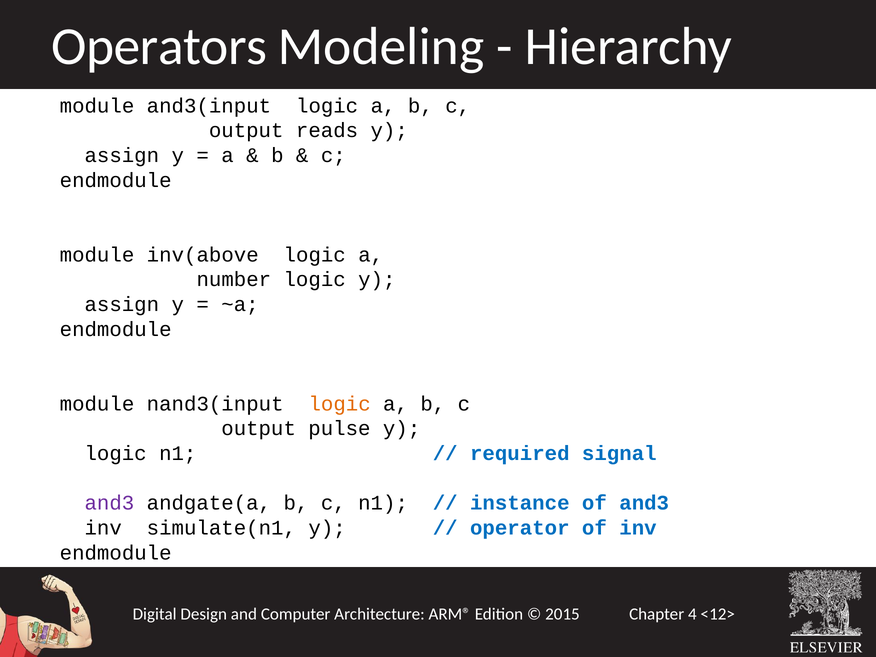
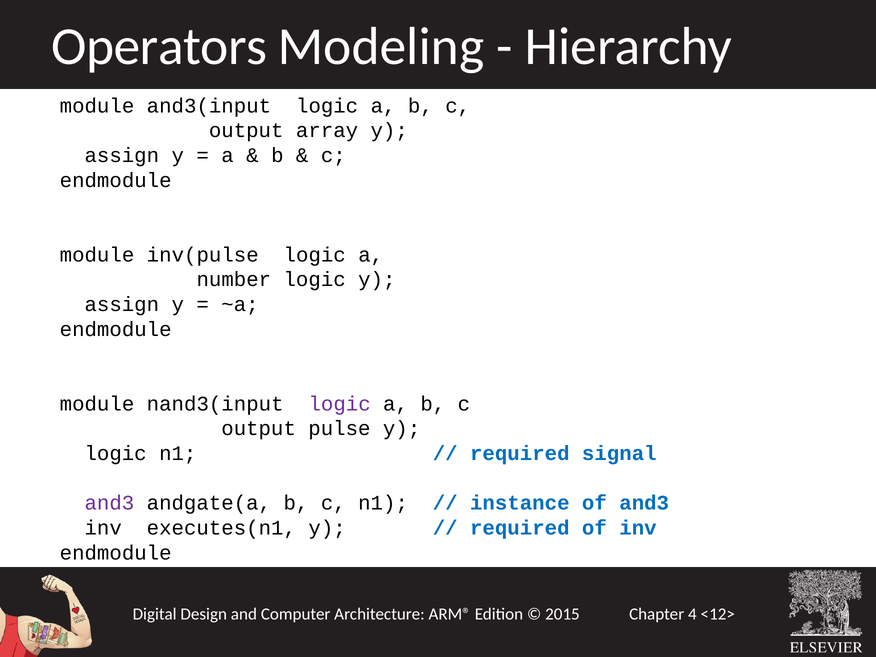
reads: reads -> array
inv(above: inv(above -> inv(pulse
logic at (340, 404) colour: orange -> purple
simulate(n1: simulate(n1 -> executes(n1
operator at (520, 528): operator -> required
